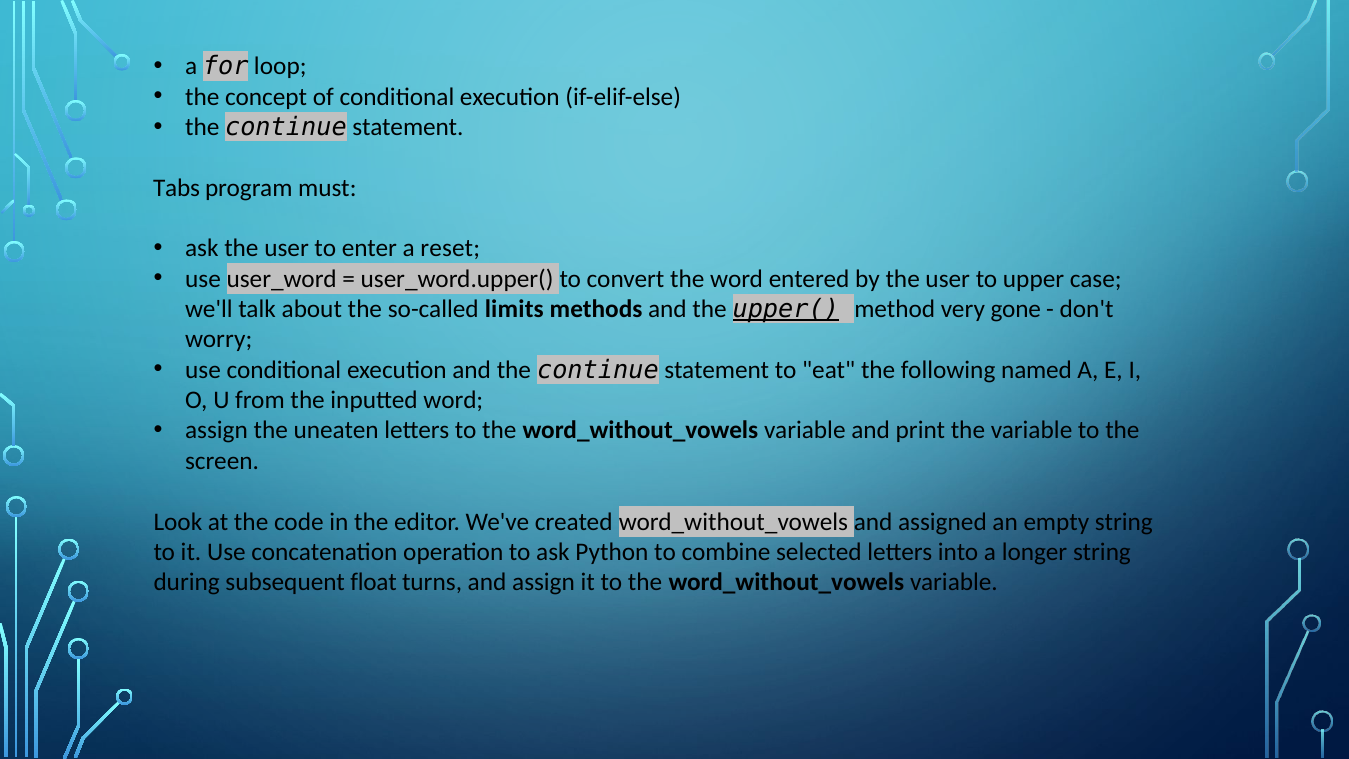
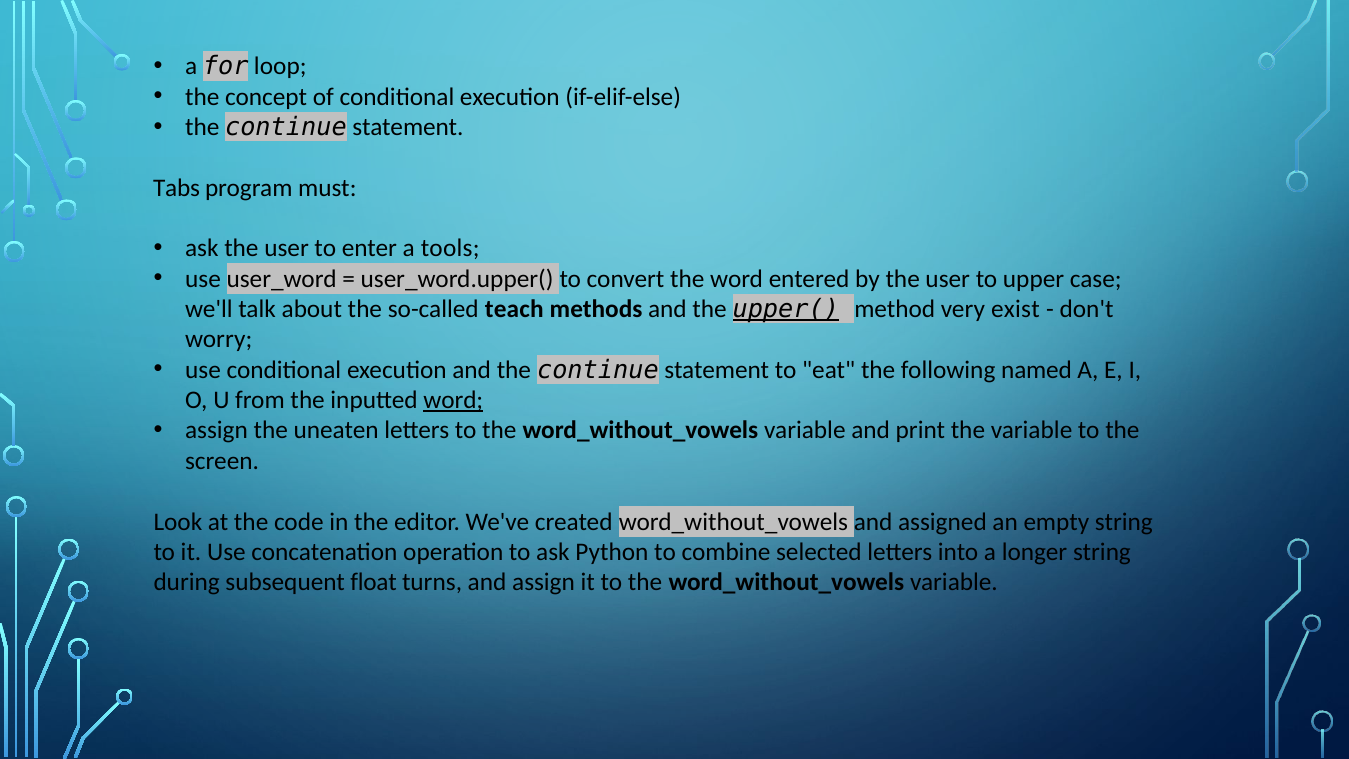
reset: reset -> tools
limits: limits -> teach
gone: gone -> exist
word at (453, 400) underline: none -> present
